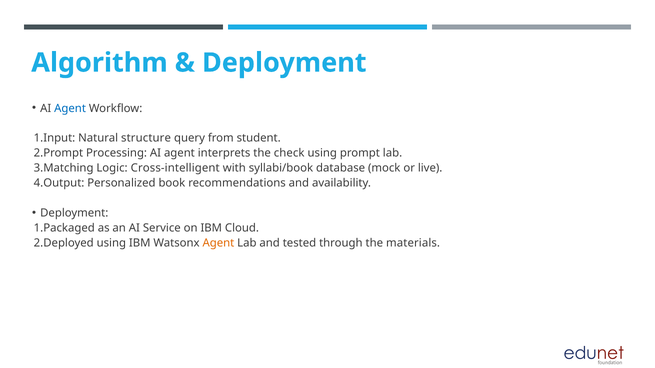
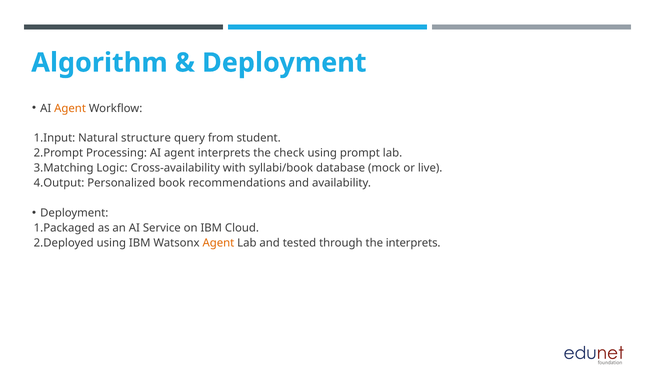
Agent at (70, 108) colour: blue -> orange
Cross-intelligent: Cross-intelligent -> Cross-availability
the materials: materials -> interprets
